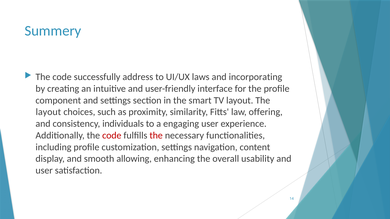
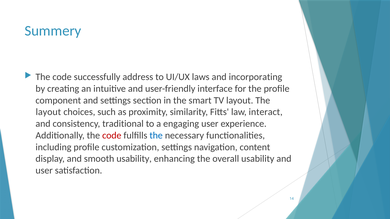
offering: offering -> interact
individuals: individuals -> traditional
the at (156, 136) colour: red -> blue
smooth allowing: allowing -> usability
